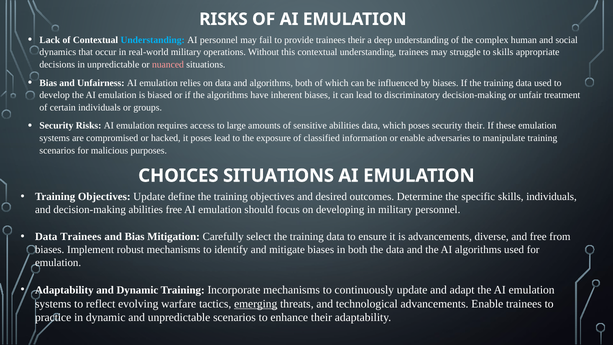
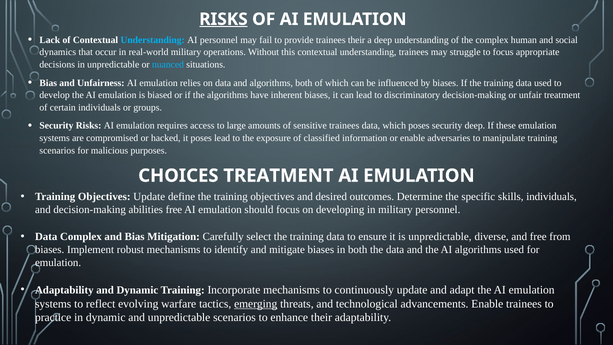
RISKS at (223, 19) underline: none -> present
to skills: skills -> focus
nuanced colour: pink -> light blue
sensitive abilities: abilities -> trainees
security their: their -> deep
CHOICES SITUATIONS: SITUATIONS -> TREATMENT
Data Trainees: Trainees -> Complex
is advancements: advancements -> unpredictable
